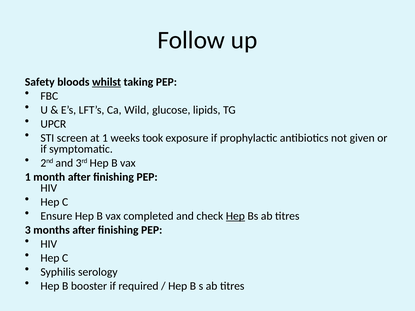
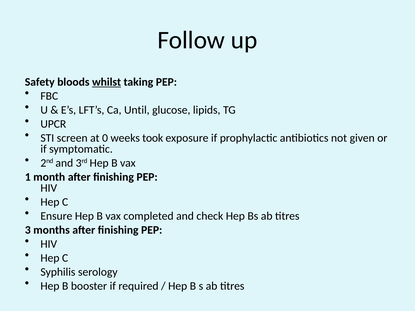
Wild: Wild -> Until
at 1: 1 -> 0
Hep at (235, 216) underline: present -> none
